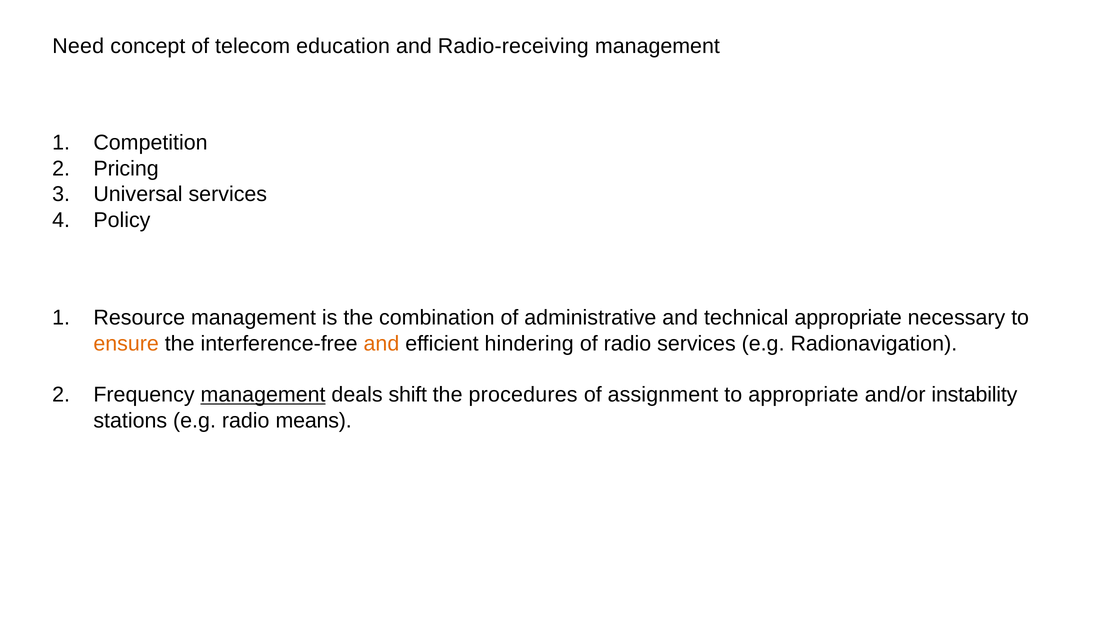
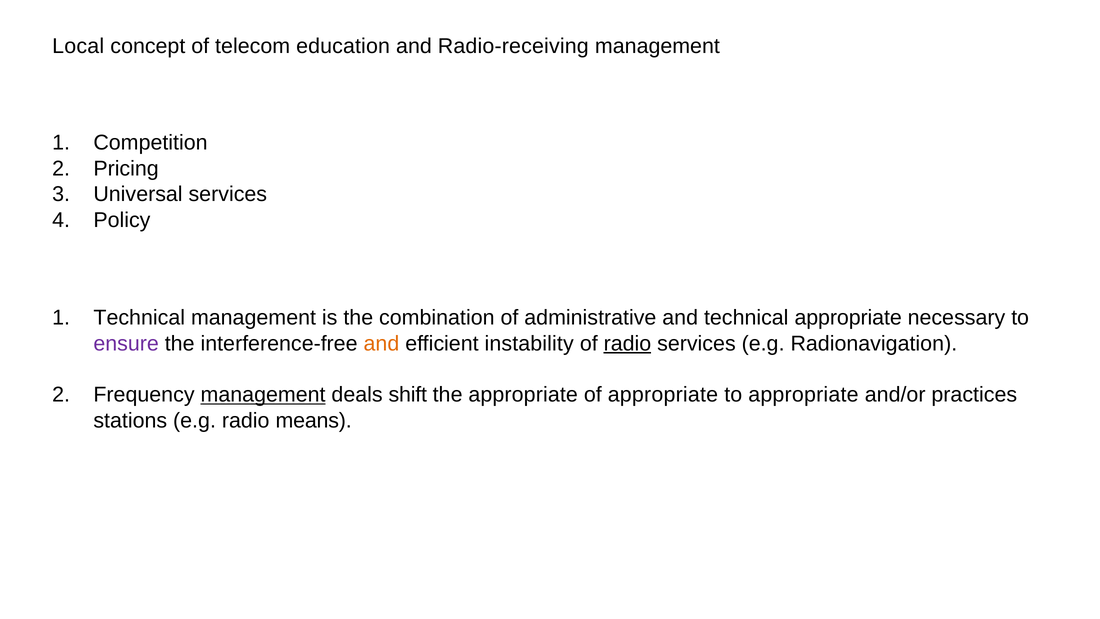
Need: Need -> Local
Resource at (139, 318): Resource -> Technical
ensure colour: orange -> purple
hindering: hindering -> instability
radio at (627, 343) underline: none -> present
the procedures: procedures -> appropriate
of assignment: assignment -> appropriate
instability: instability -> practices
